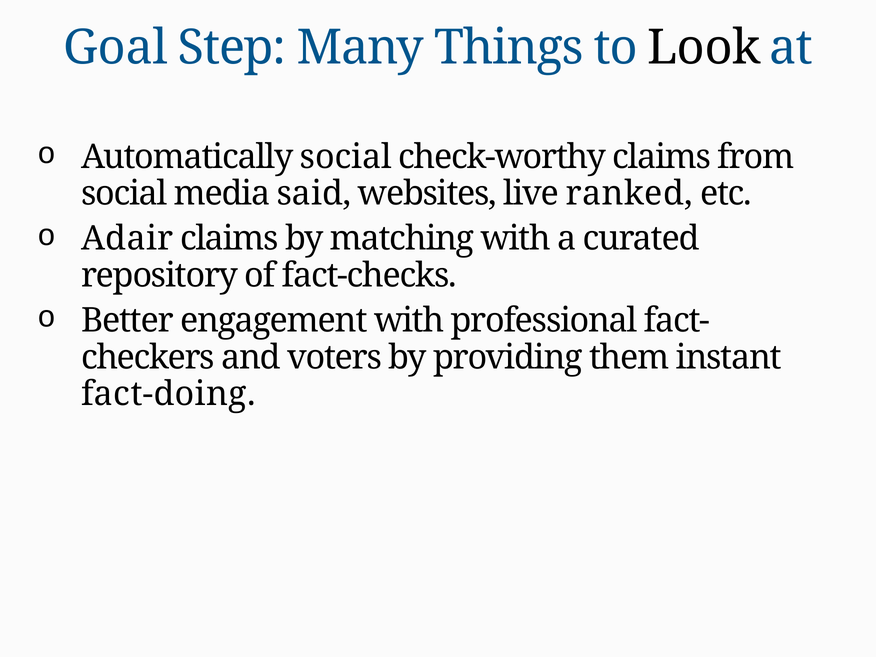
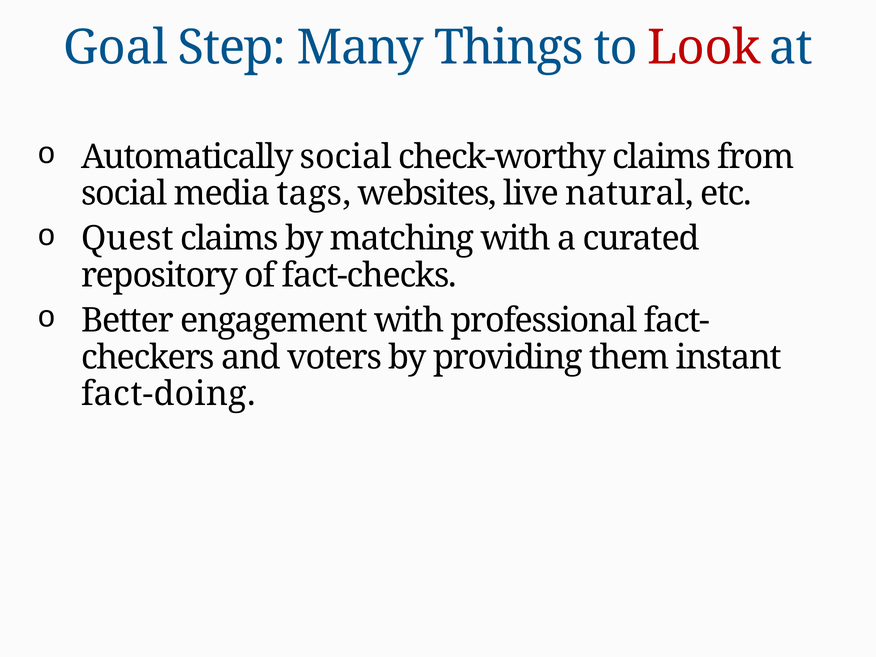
Look colour: black -> red
said: said -> tags
ranked: ranked -> natural
Adair: Adair -> Quest
